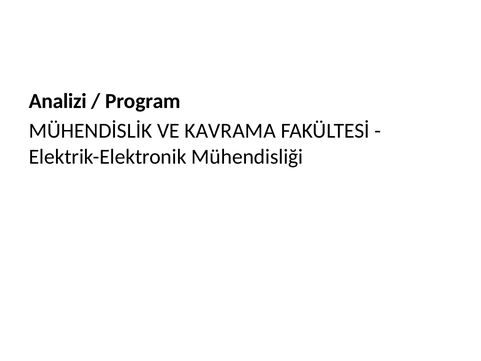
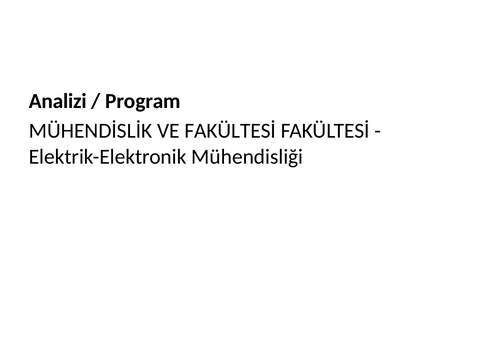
VE KAVRAMA: KAVRAMA -> FAKÜLTESİ
